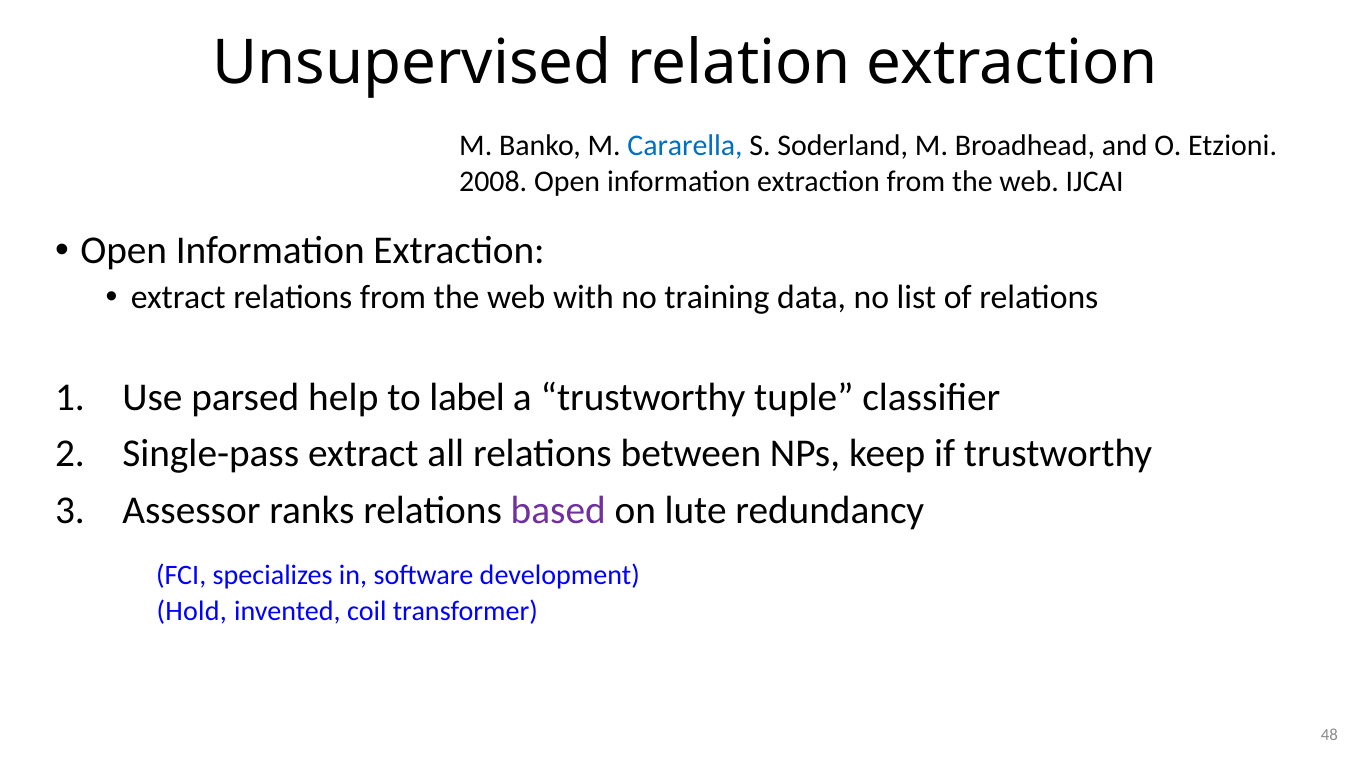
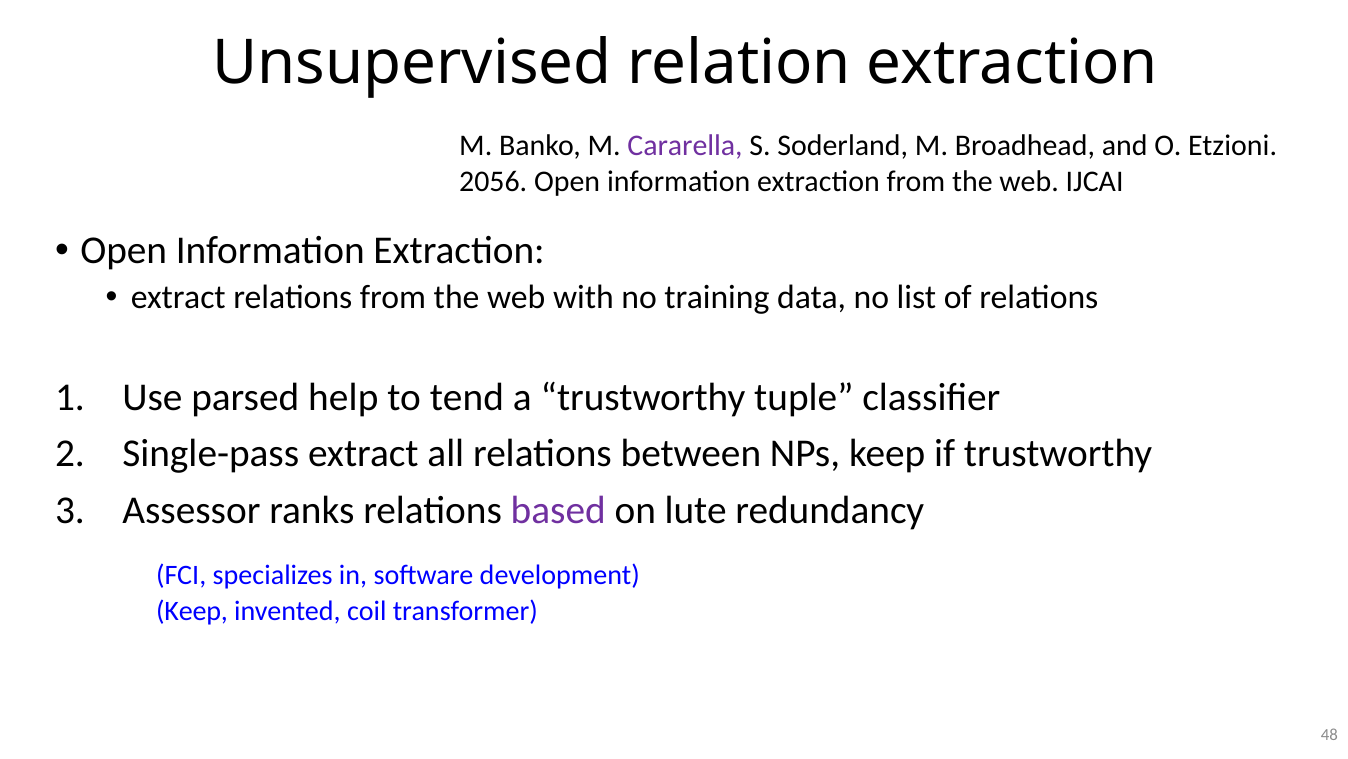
Cararella colour: blue -> purple
2008: 2008 -> 2056
label: label -> tend
Hold at (192, 611): Hold -> Keep
